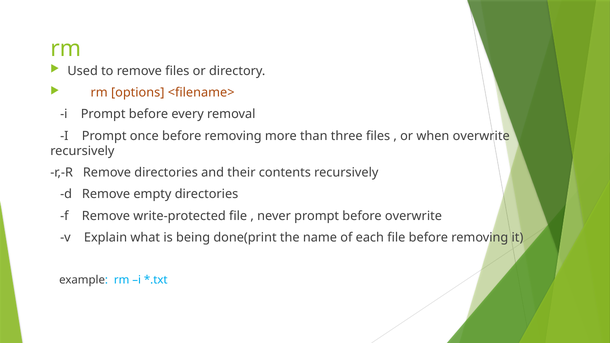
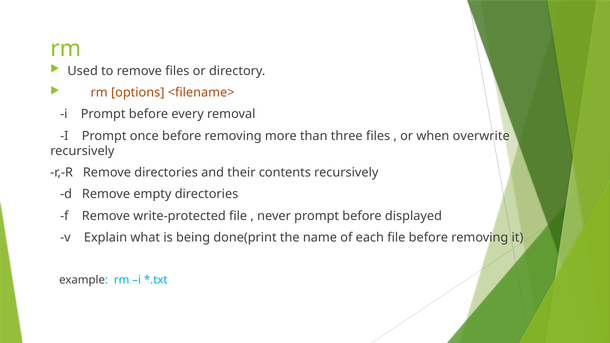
before overwrite: overwrite -> displayed
